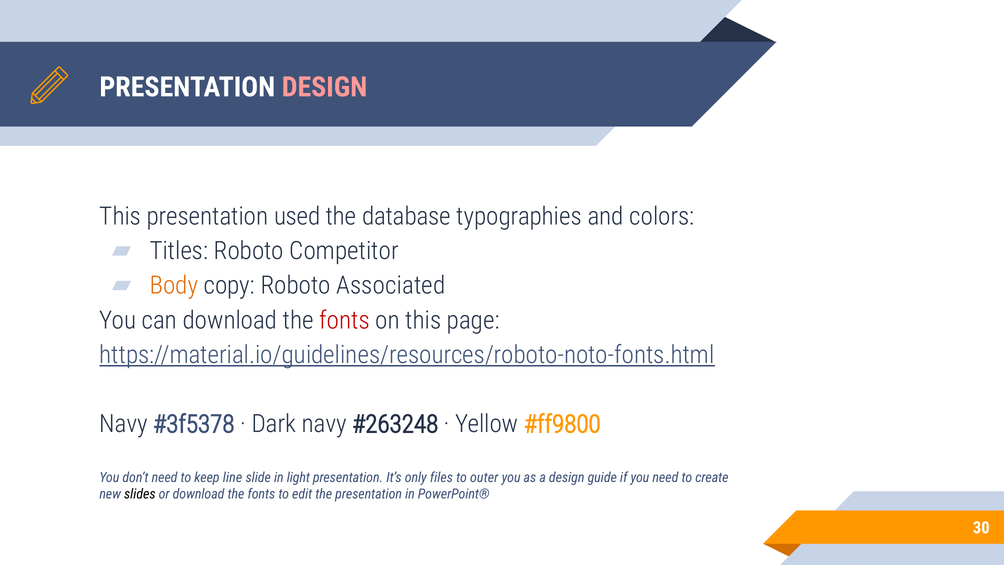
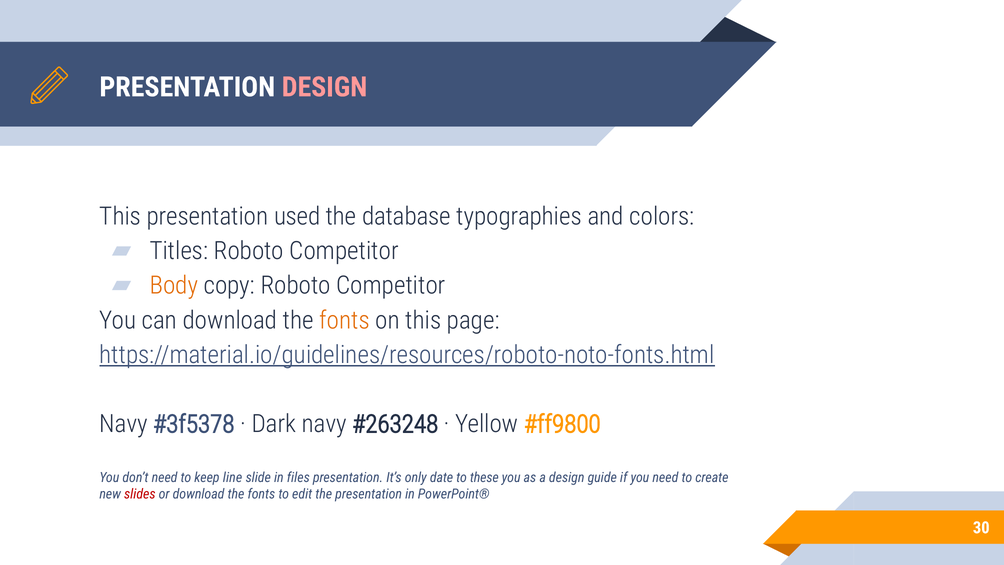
copy Roboto Associated: Associated -> Competitor
fonts at (345, 320) colour: red -> orange
light: light -> files
files: files -> date
outer: outer -> these
slides colour: black -> red
